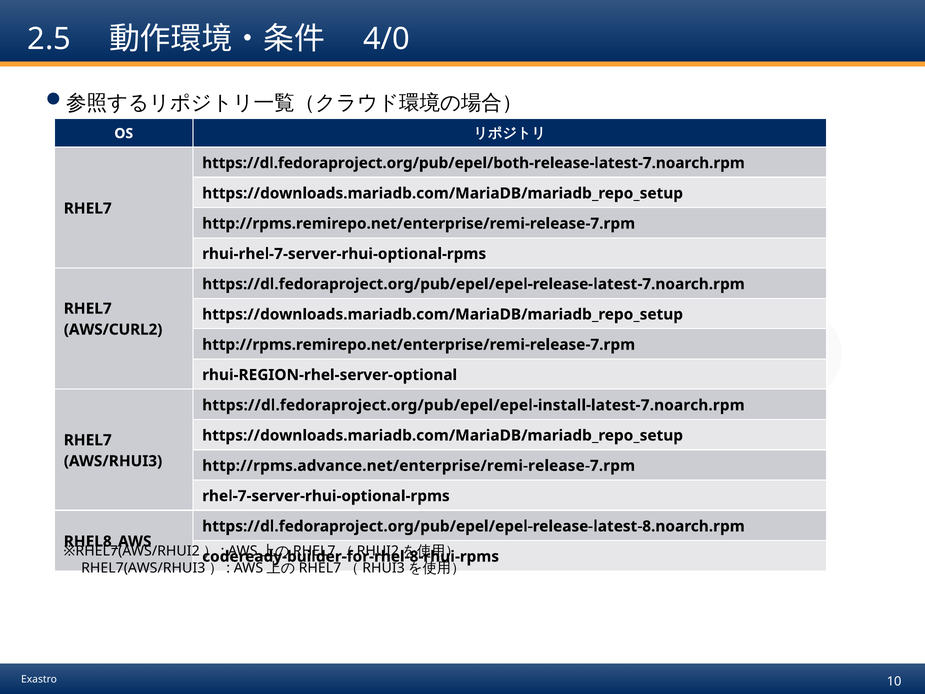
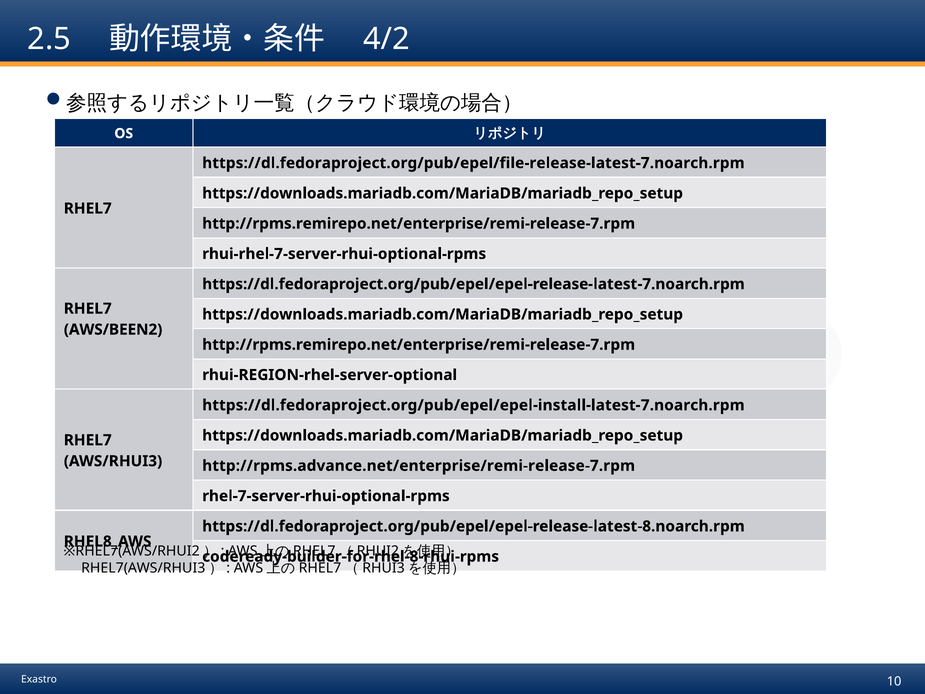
4/0: 4/0 -> 4/2
https://dl.fedoraproject.org/pub/epel/both-release-latest-7.noarch.rpm: https://dl.fedoraproject.org/pub/epel/both-release-latest-7.noarch.rpm -> https://dl.fedoraproject.org/pub/epel/file-release-latest-7.noarch.rpm
AWS/CURL2: AWS/CURL2 -> AWS/BEEN2
